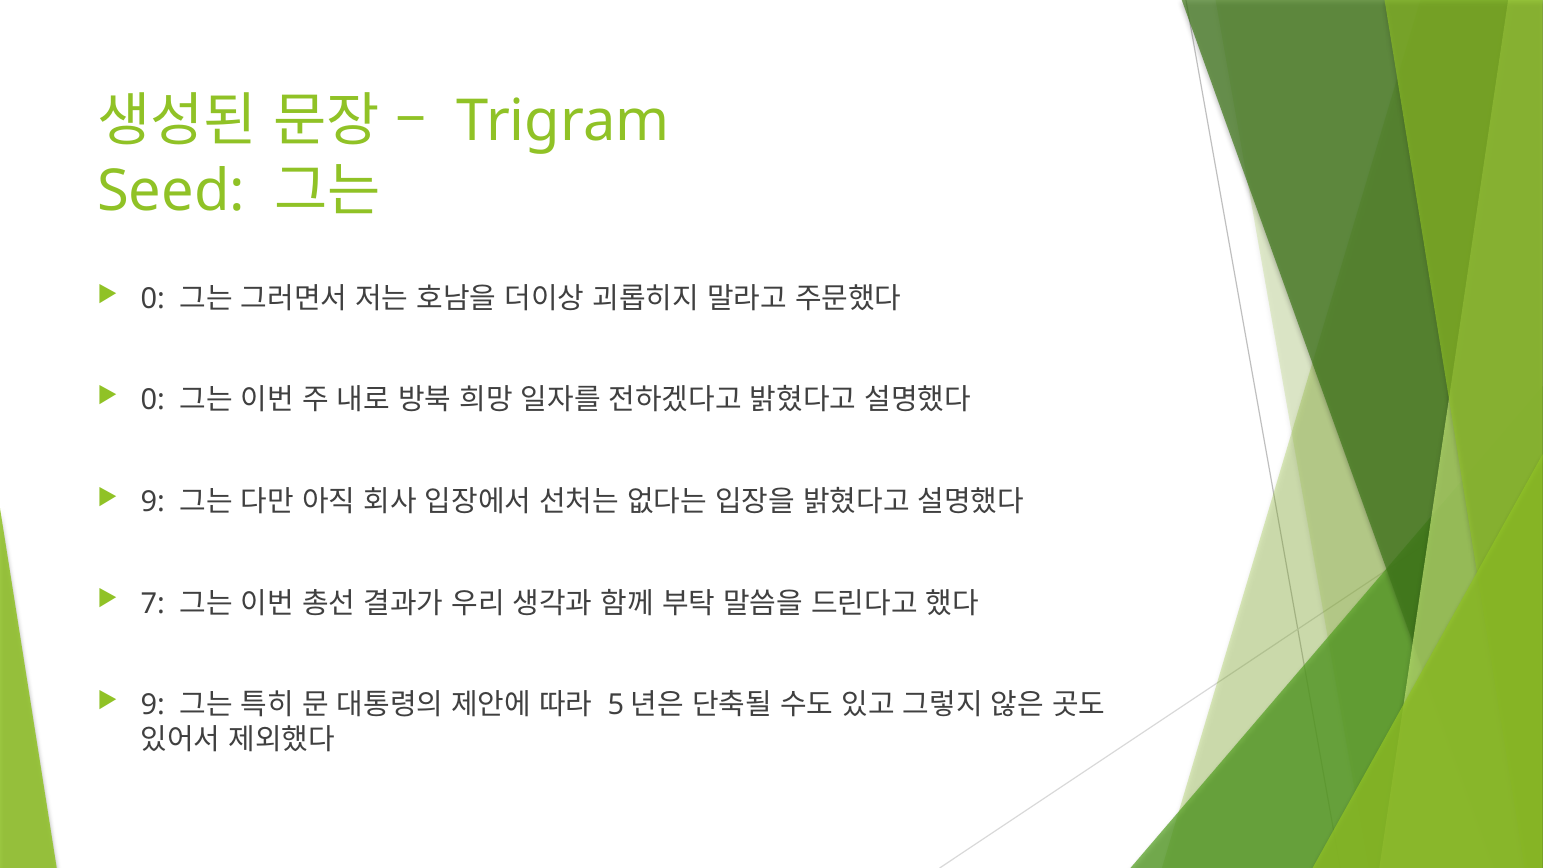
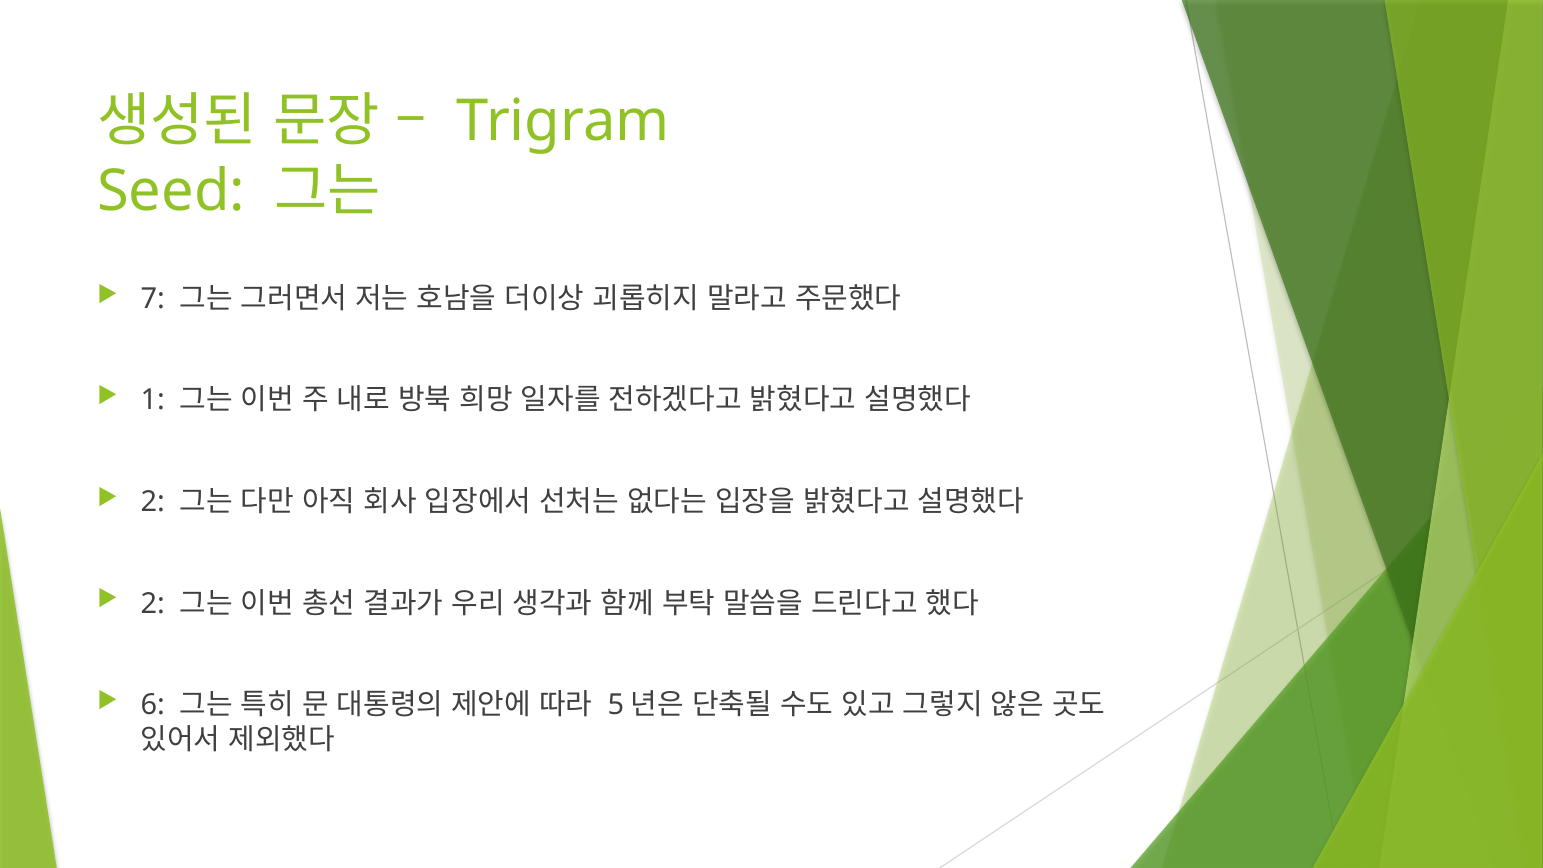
0 at (153, 299): 0 -> 7
0 at (153, 400): 0 -> 1
9 at (153, 502): 9 -> 2
7 at (153, 603): 7 -> 2
9 at (153, 705): 9 -> 6
